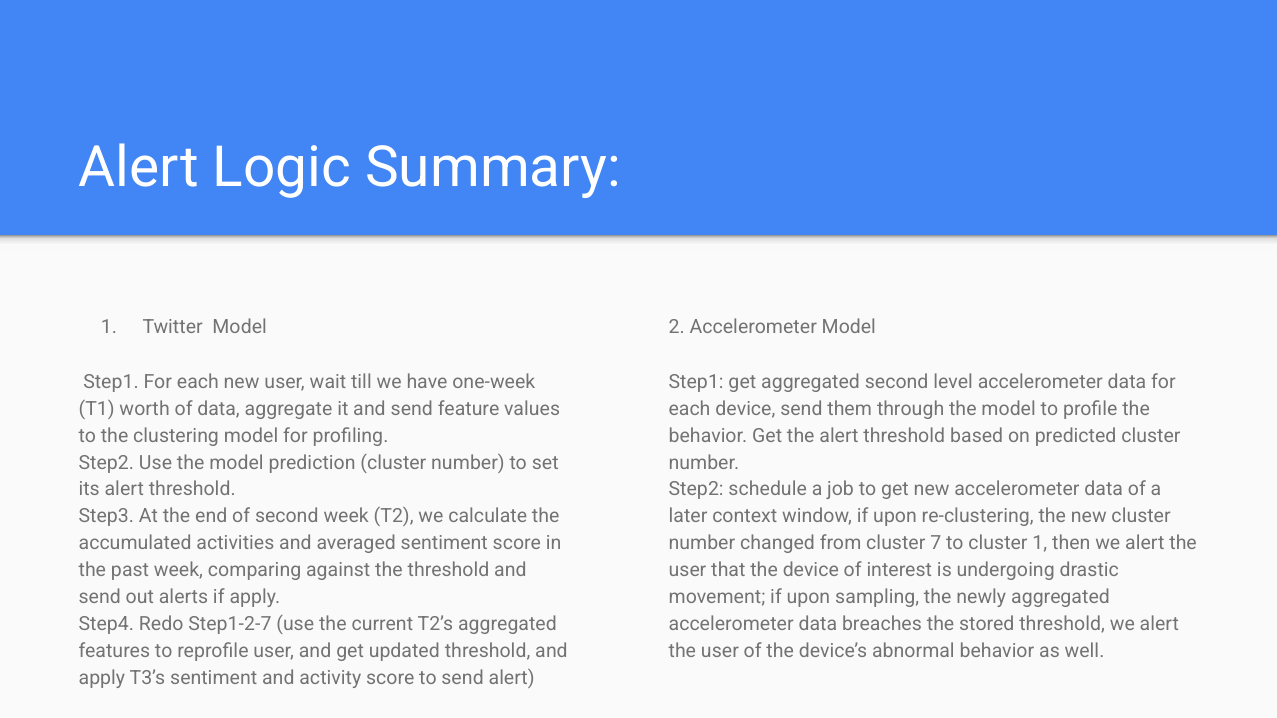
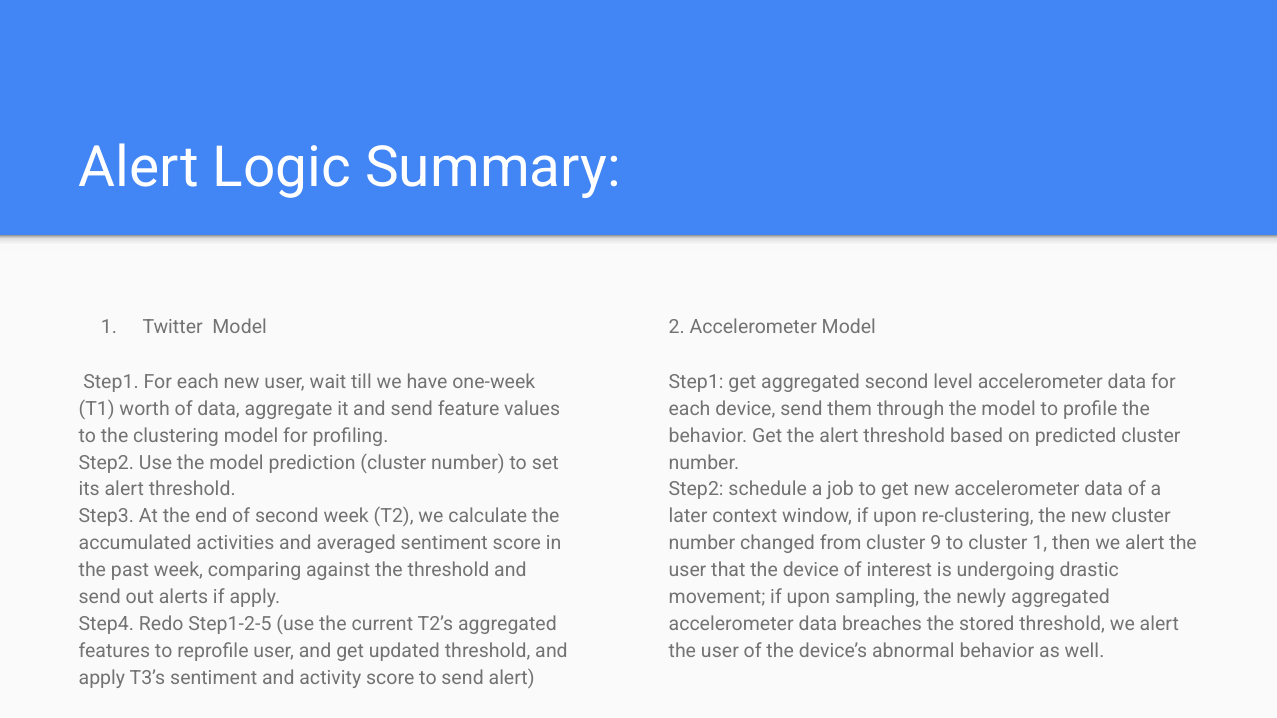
7: 7 -> 9
Step1-2-7: Step1-2-7 -> Step1-2-5
